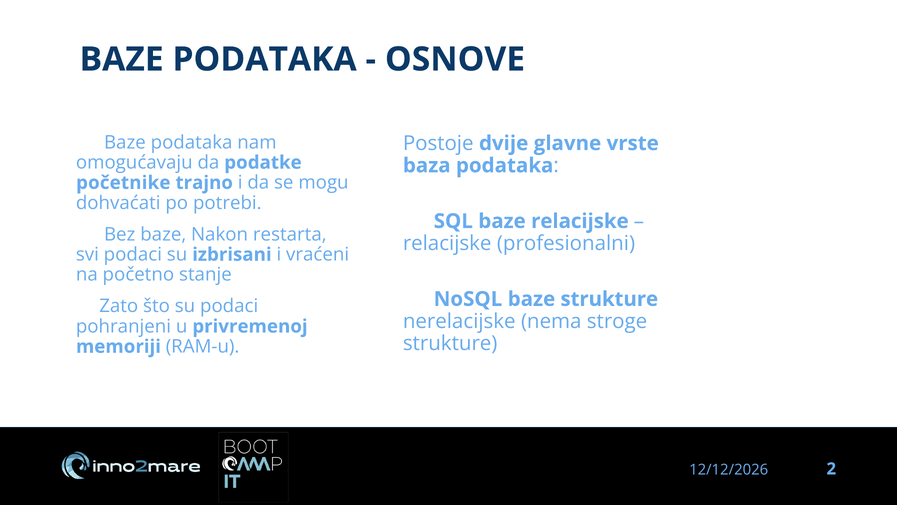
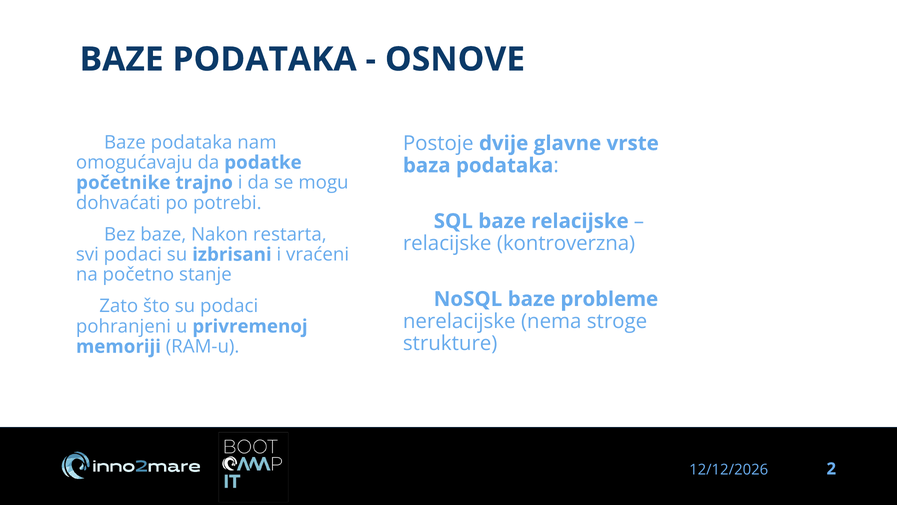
profesionalni: profesionalni -> kontroverzna
baze strukture: strukture -> probleme
